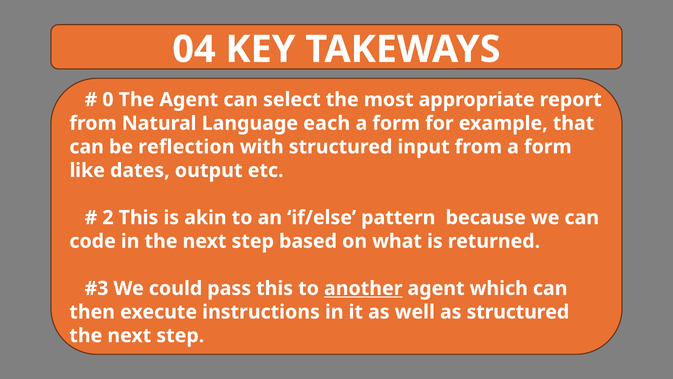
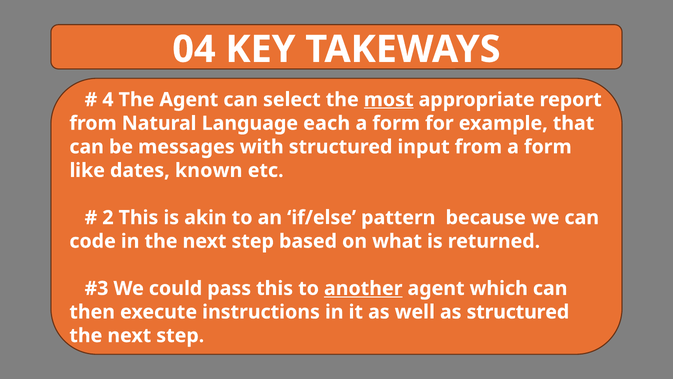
0: 0 -> 4
most underline: none -> present
reflection: reflection -> messages
output: output -> known
